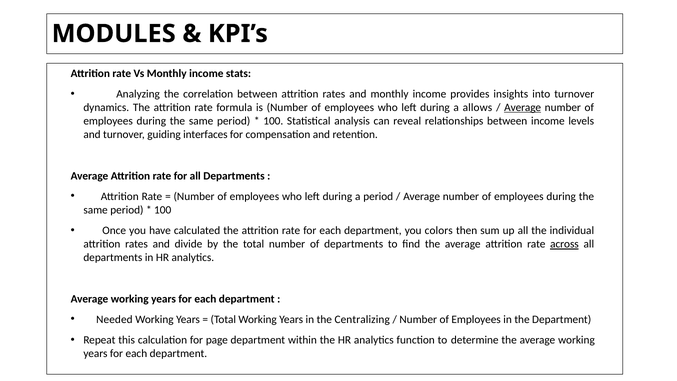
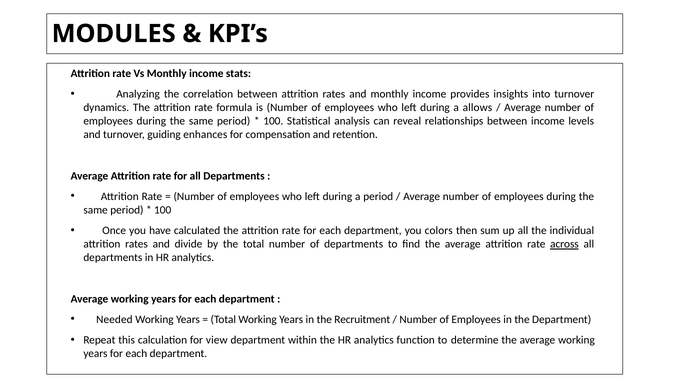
Average at (523, 107) underline: present -> none
interfaces: interfaces -> enhances
Centralizing: Centralizing -> Recruitment
page: page -> view
